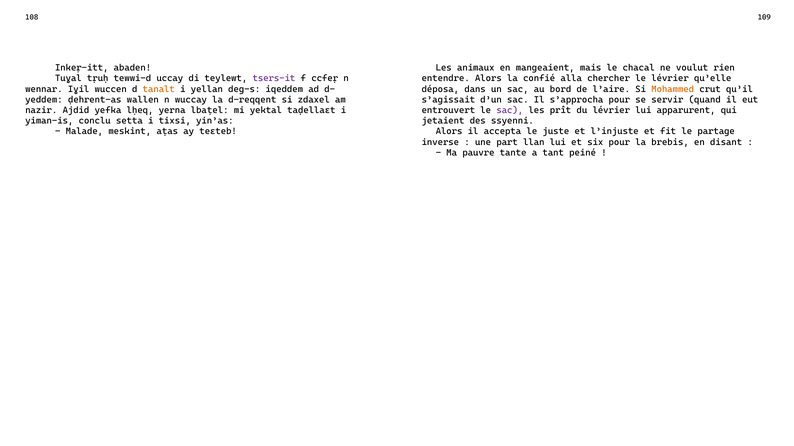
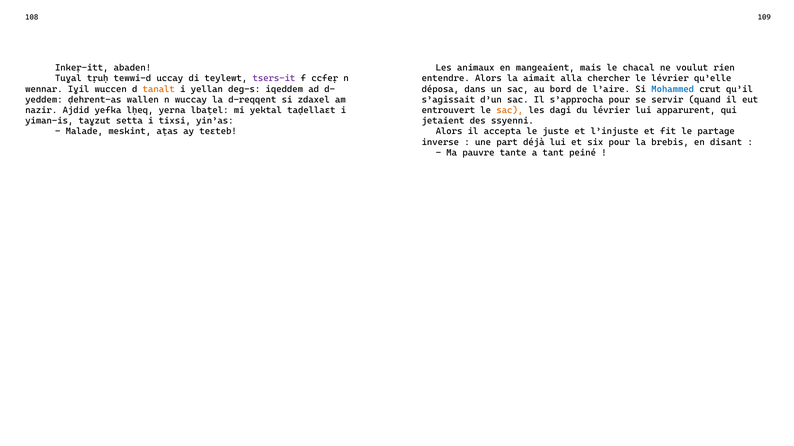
confié: confié -> aimait
Mohammed colour: orange -> blue
sac at (510, 110) colour: purple -> orange
prît: prît -> dagi
conclu: conclu -> taɣzut
llan: llan -> déjà
